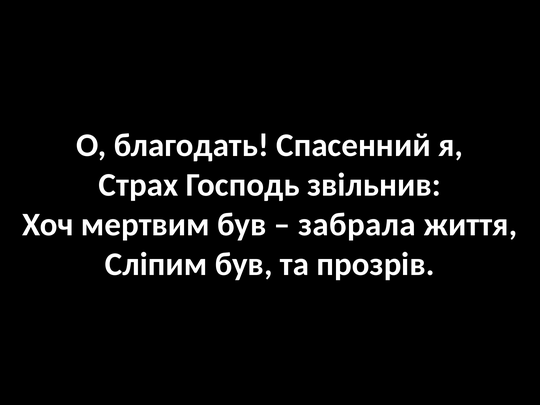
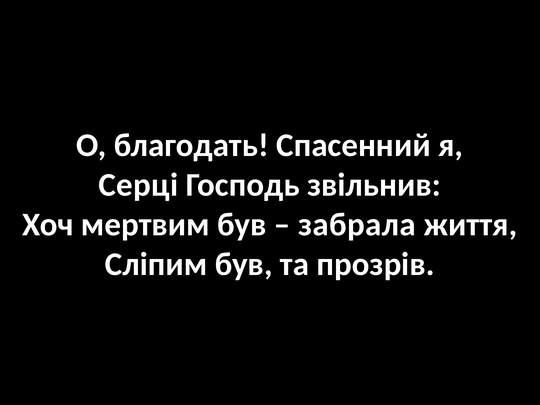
Страх: Страх -> Серці
